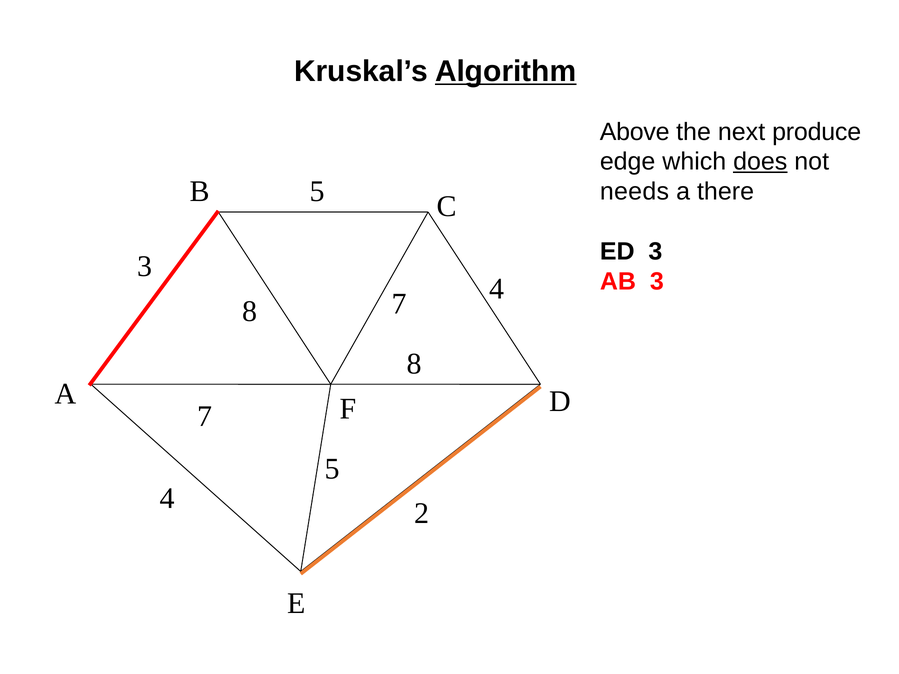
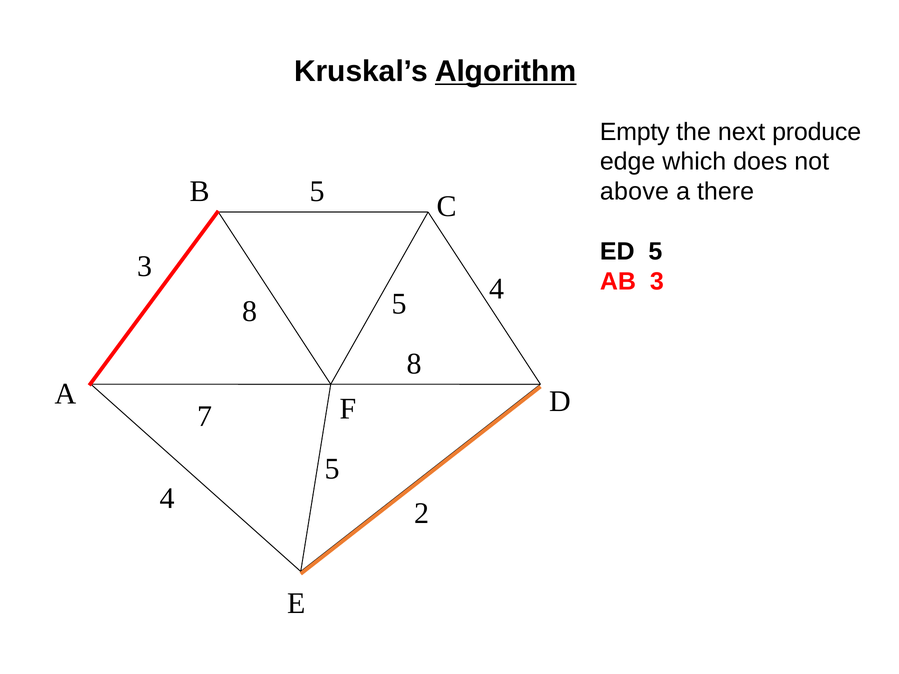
Above: Above -> Empty
does underline: present -> none
needs: needs -> above
ED 3: 3 -> 5
8 7: 7 -> 5
